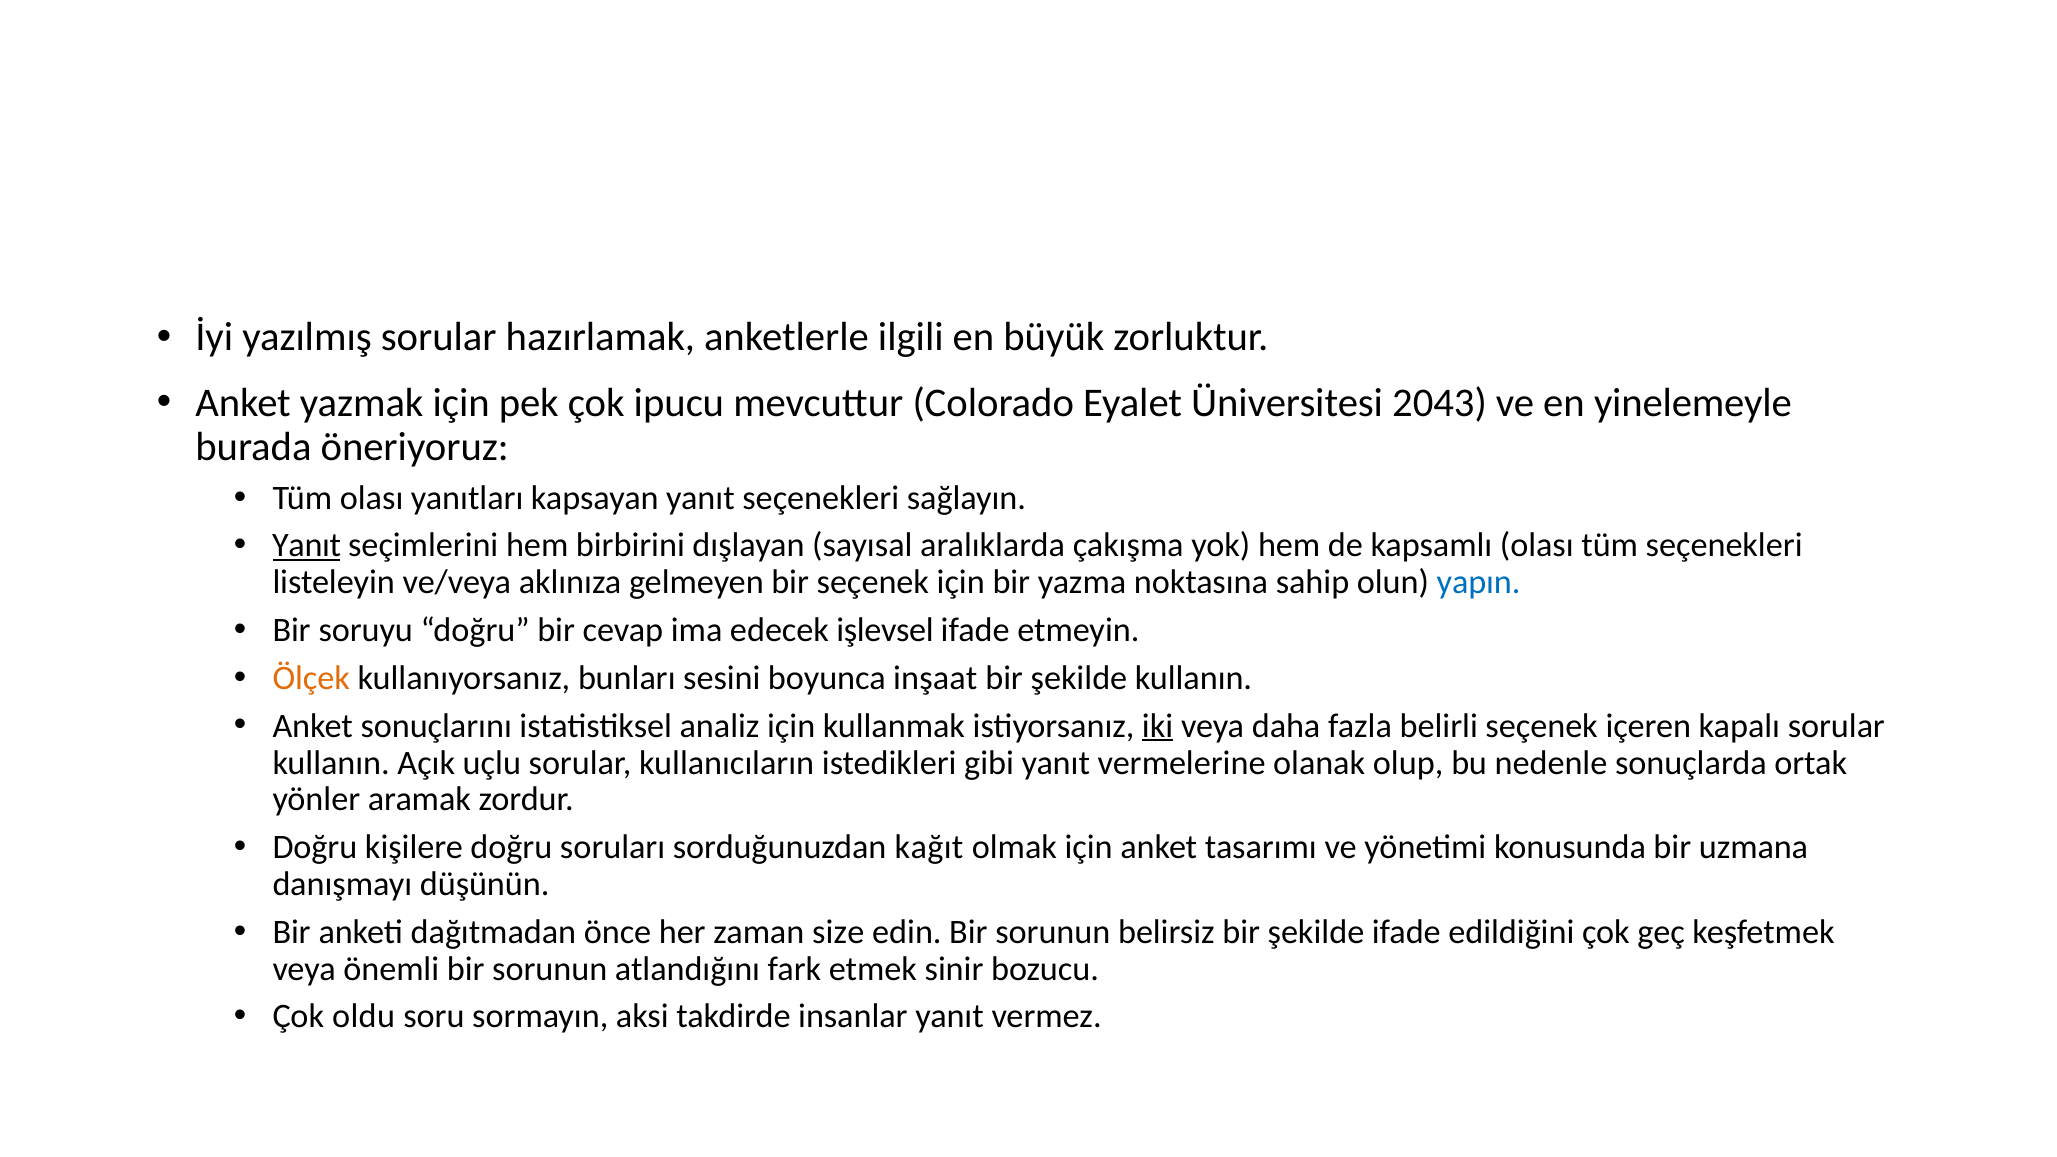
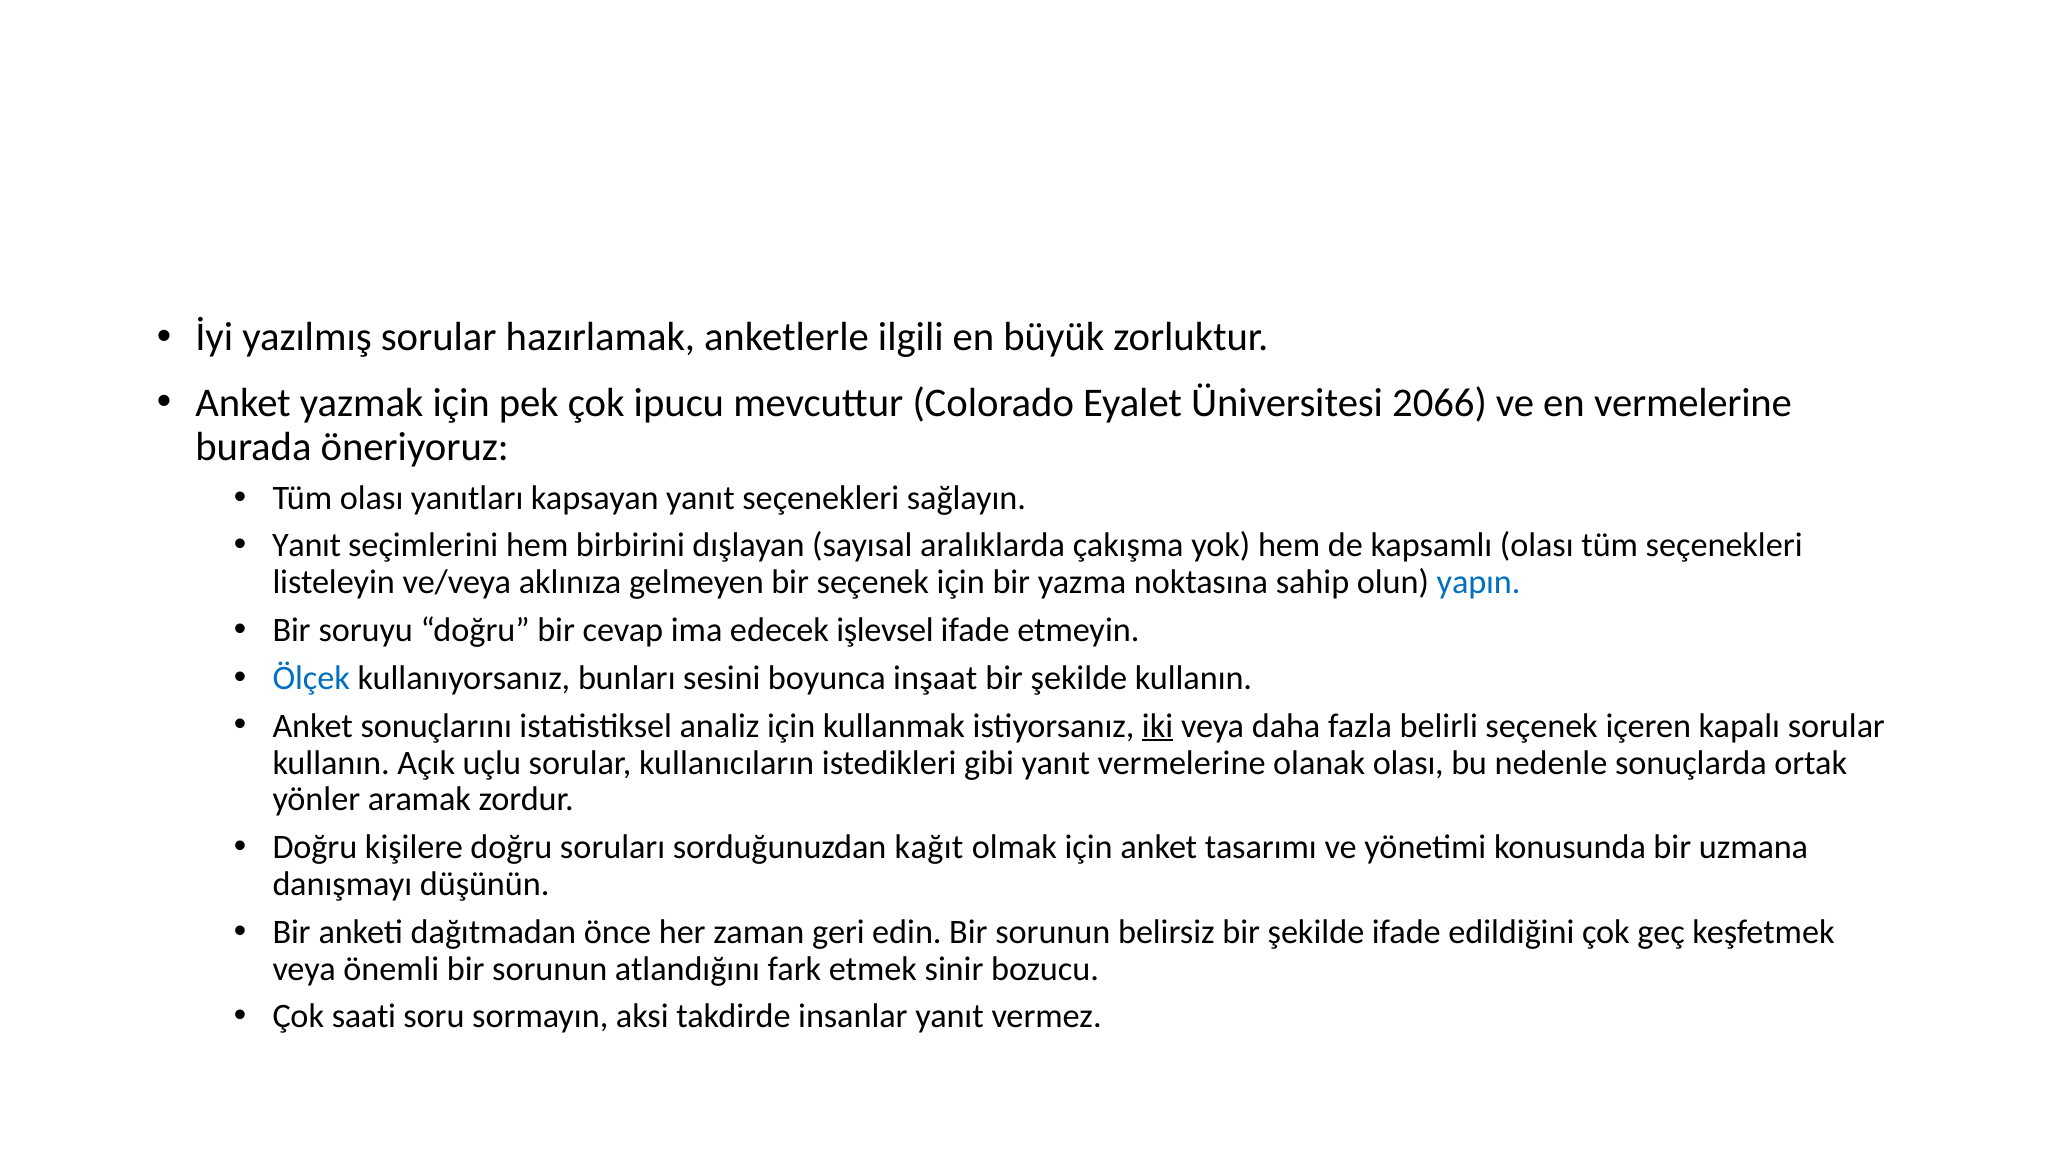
2043: 2043 -> 2066
en yinelemeyle: yinelemeyle -> vermelerine
Yanıt at (307, 546) underline: present -> none
Ölçek colour: orange -> blue
olanak olup: olup -> olası
size: size -> geri
oldu: oldu -> saati
